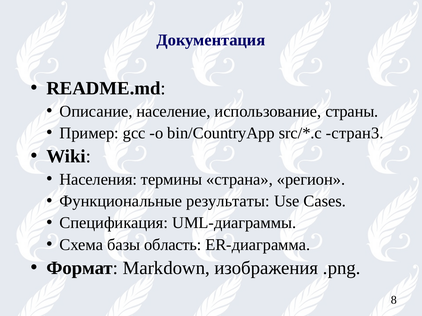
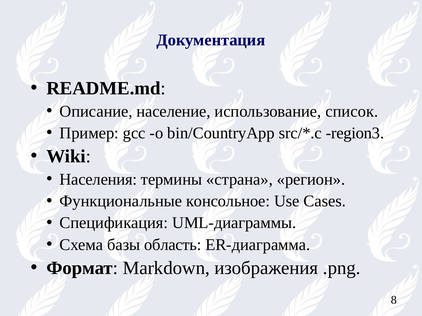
страны: страны -> список
стран3: стран3 -> region3
результаты: результаты -> консольное
